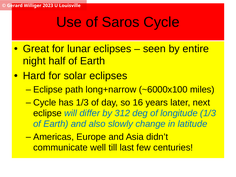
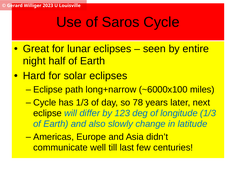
16: 16 -> 78
312: 312 -> 123
